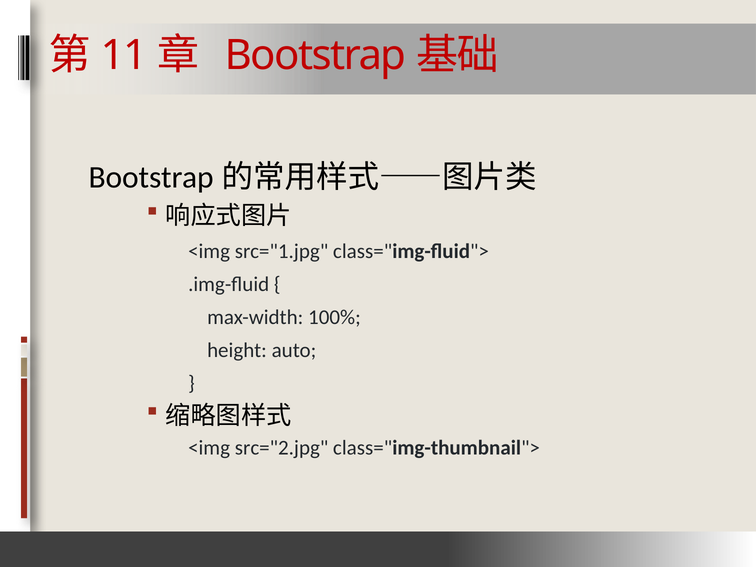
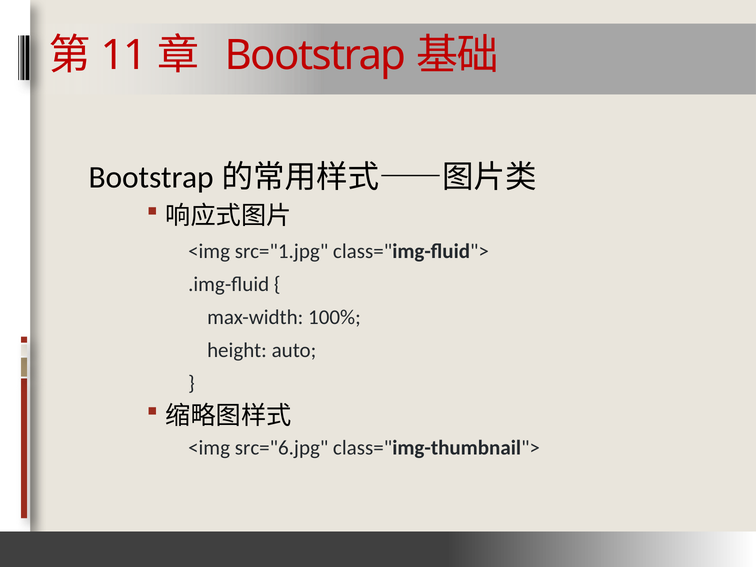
src="2.jpg: src="2.jpg -> src="6.jpg
